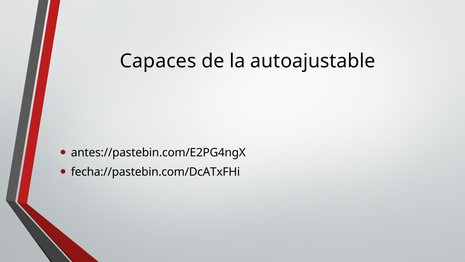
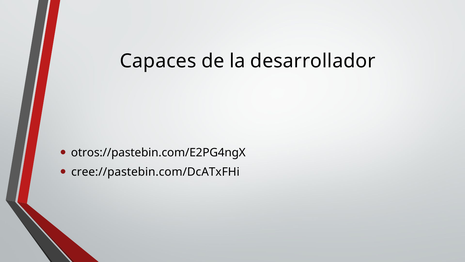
autoajustable: autoajustable -> desarrollador
antes://pastebin.com/E2PG4ngX: antes://pastebin.com/E2PG4ngX -> otros://pastebin.com/E2PG4ngX
fecha://pastebin.com/DcATxFHi: fecha://pastebin.com/DcATxFHi -> cree://pastebin.com/DcATxFHi
